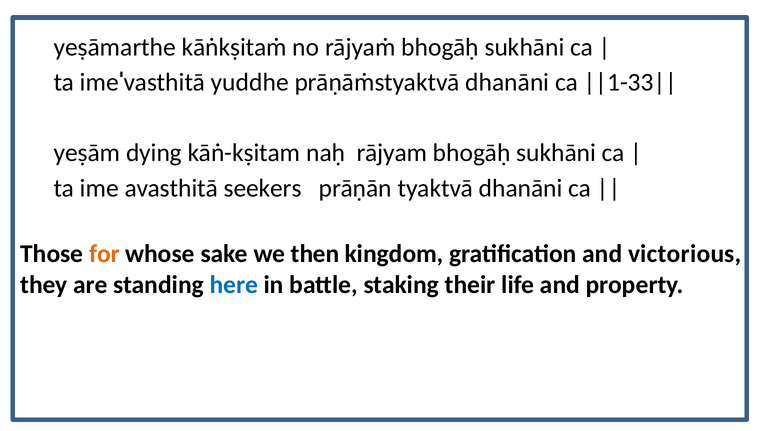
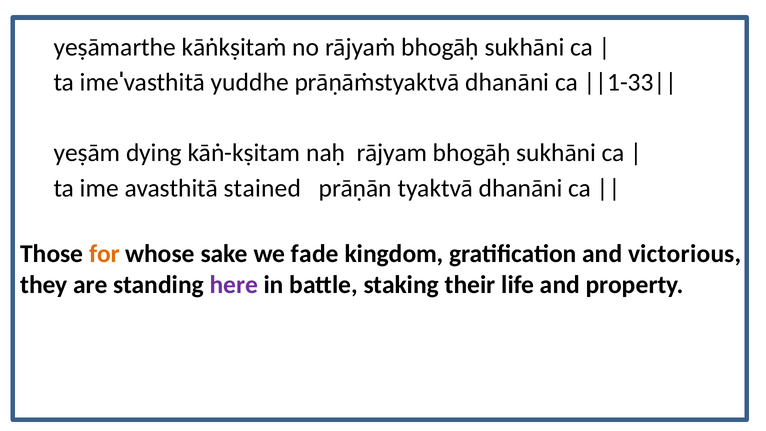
seekers: seekers -> stained
then: then -> fade
here colour: blue -> purple
